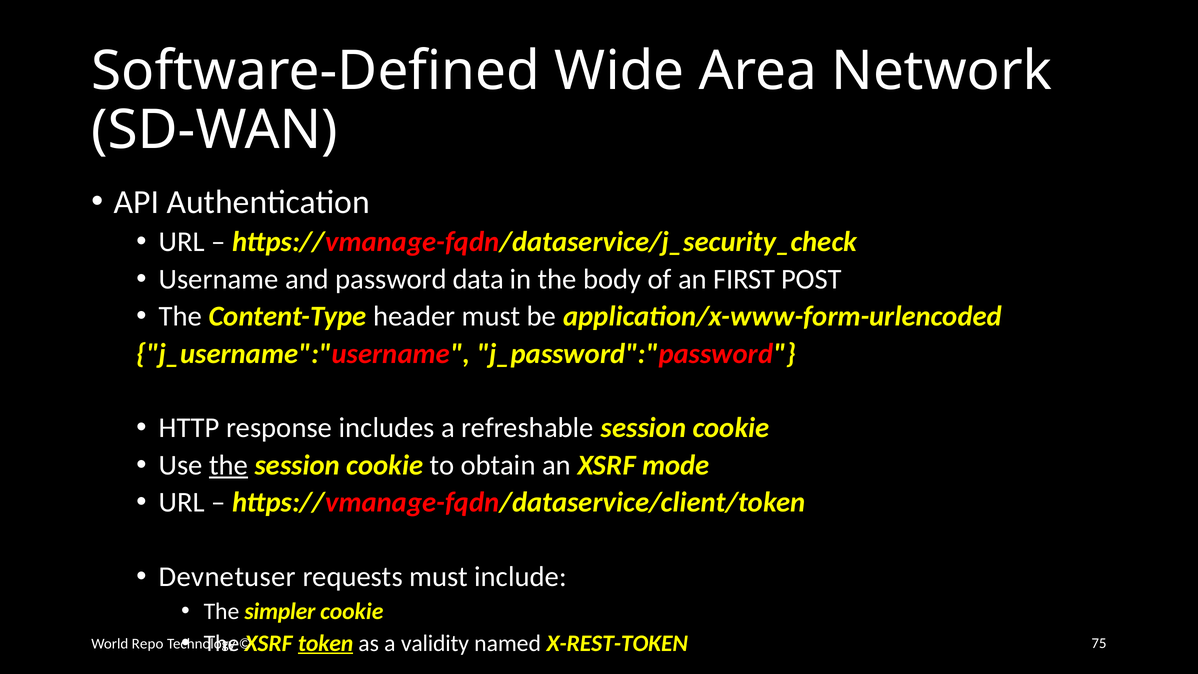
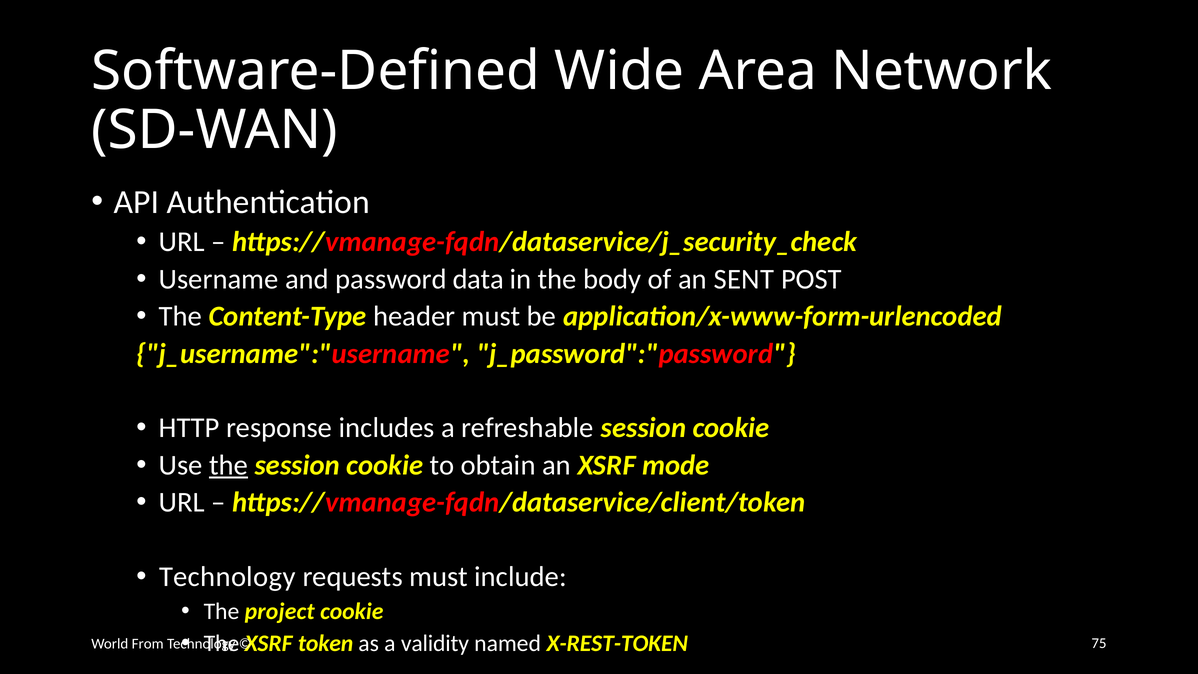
FIRST: FIRST -> SENT
Devnetuser at (227, 577): Devnetuser -> Technology
simpler: simpler -> project
token underline: present -> none
Repo: Repo -> From
